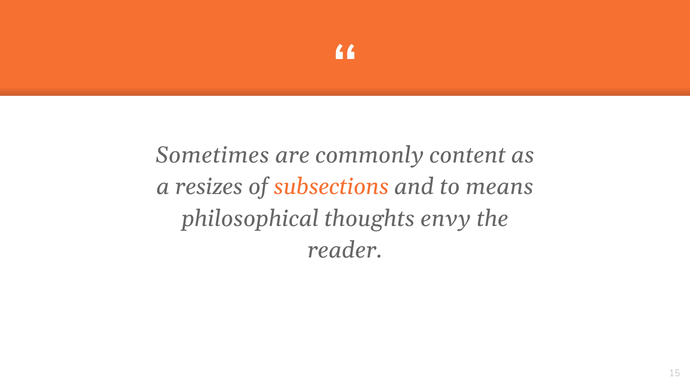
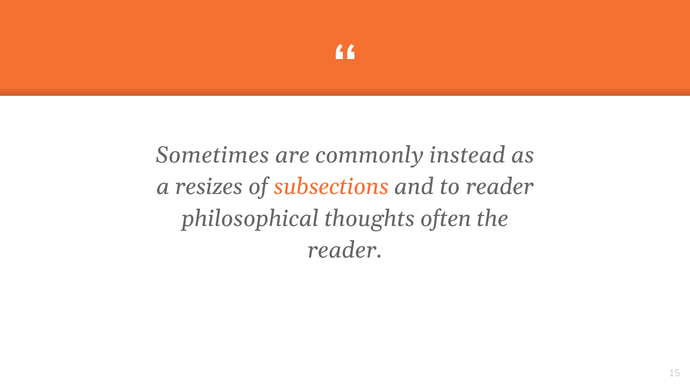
content: content -> instead
to means: means -> reader
envy: envy -> often
